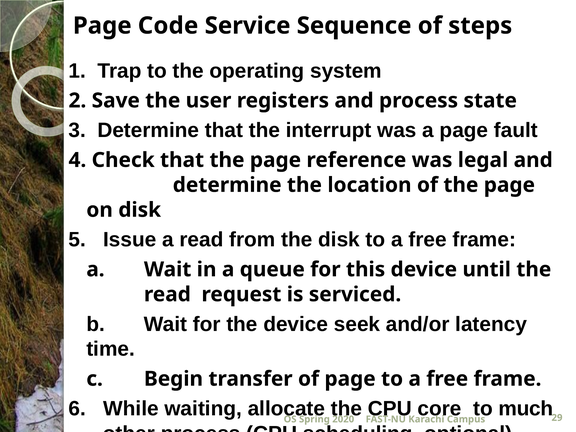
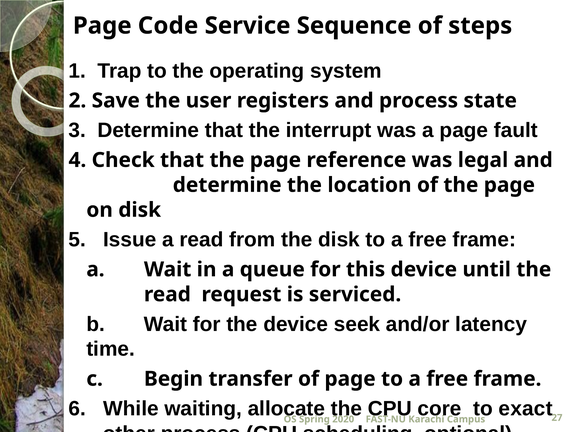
much: much -> exact
29: 29 -> 27
